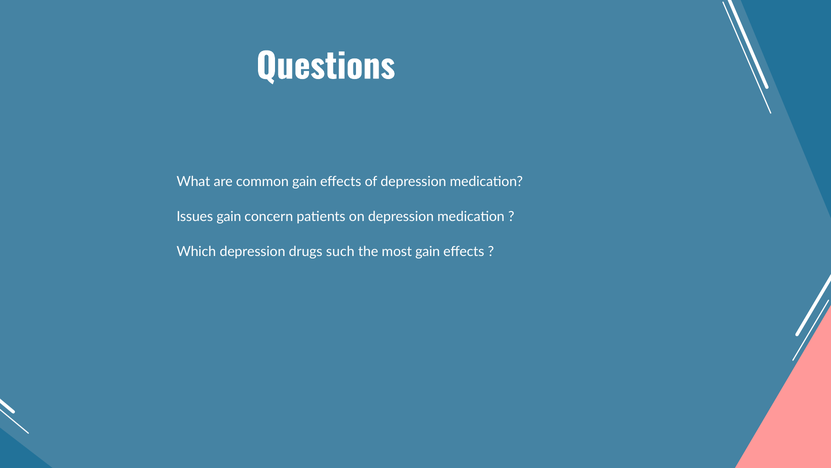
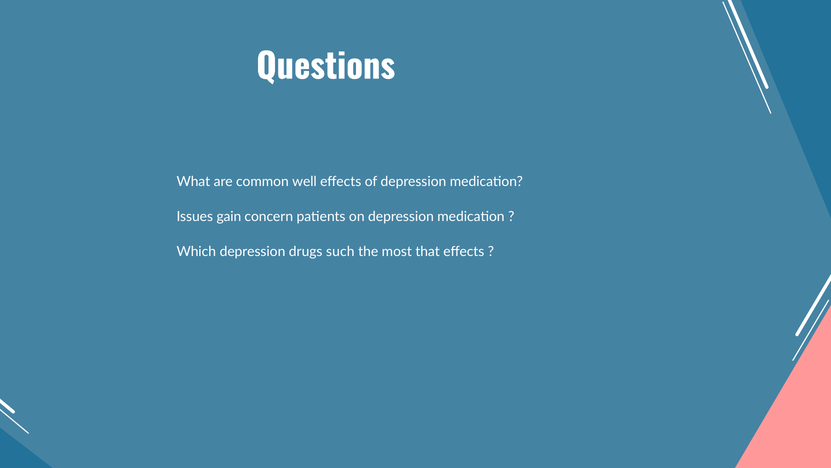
common gain: gain -> well
most gain: gain -> that
